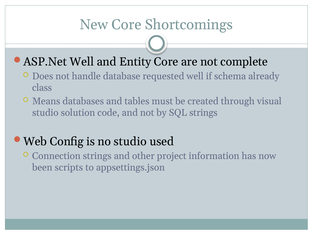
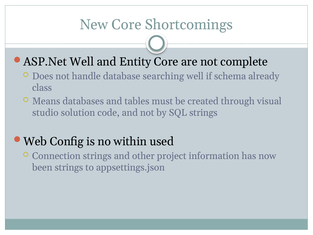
requested: requested -> searching
no studio: studio -> within
been scripts: scripts -> strings
